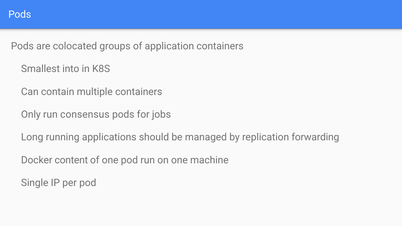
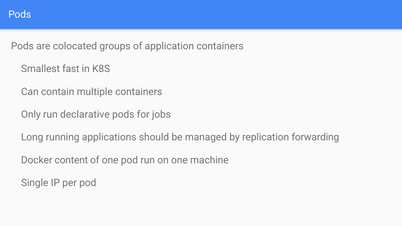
into: into -> fast
consensus: consensus -> declarative
